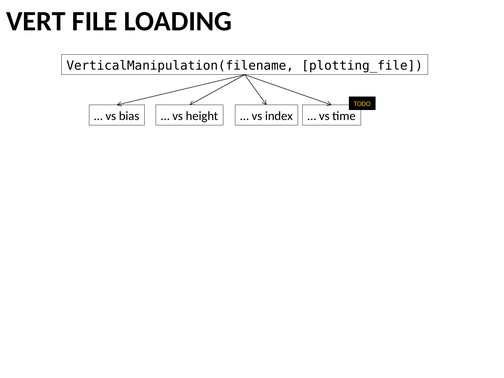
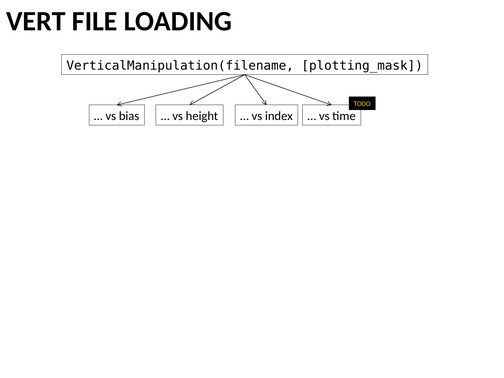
plotting_file: plotting_file -> plotting_mask
